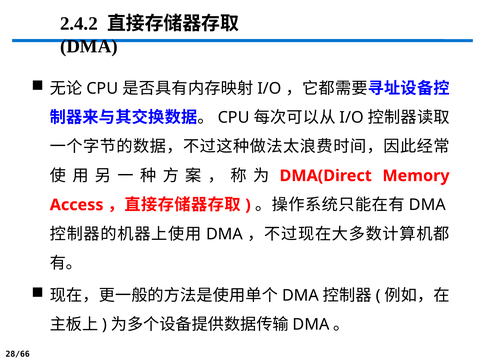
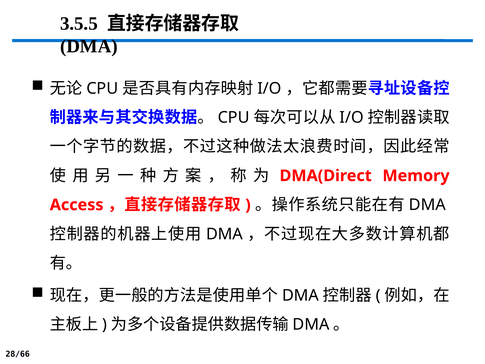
2.4.2: 2.4.2 -> 3.5.5
